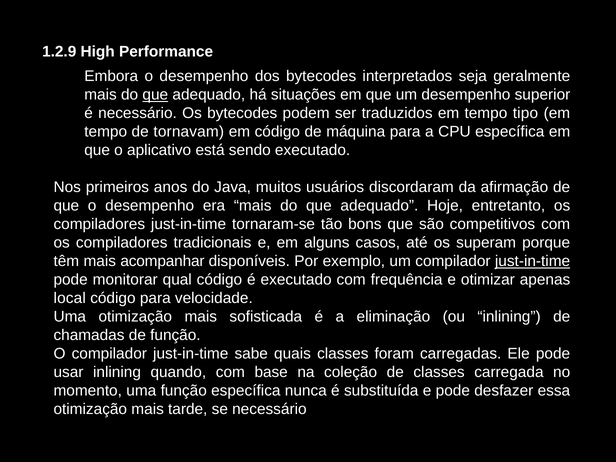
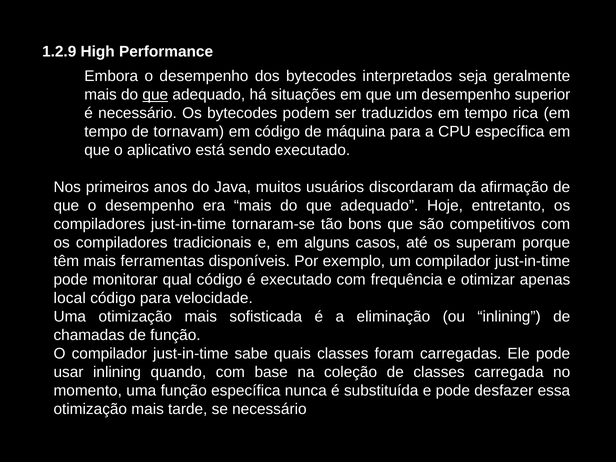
tipo: tipo -> rica
acompanhar: acompanhar -> ferramentas
just-in-time at (533, 261) underline: present -> none
